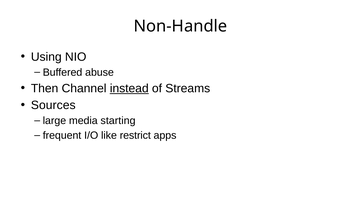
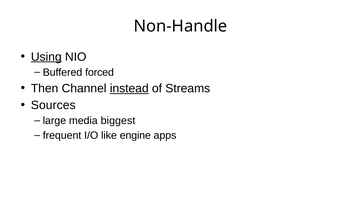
Using underline: none -> present
abuse: abuse -> forced
starting: starting -> biggest
restrict: restrict -> engine
